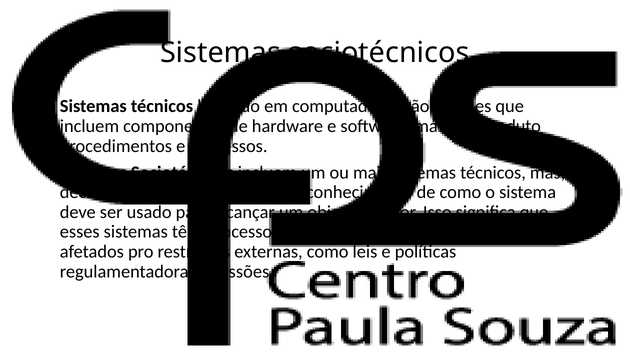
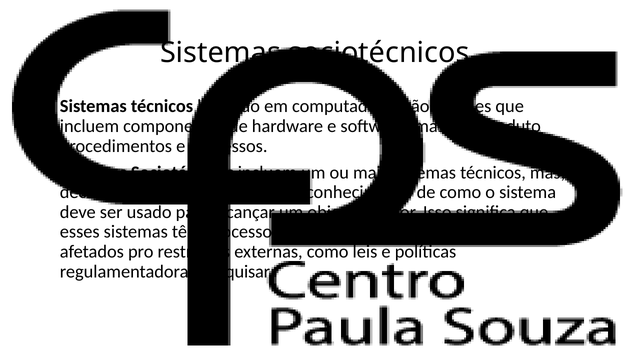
omissões: omissões -> pesquisar
